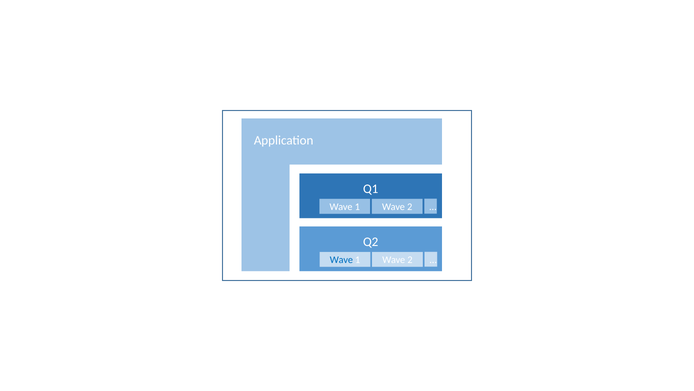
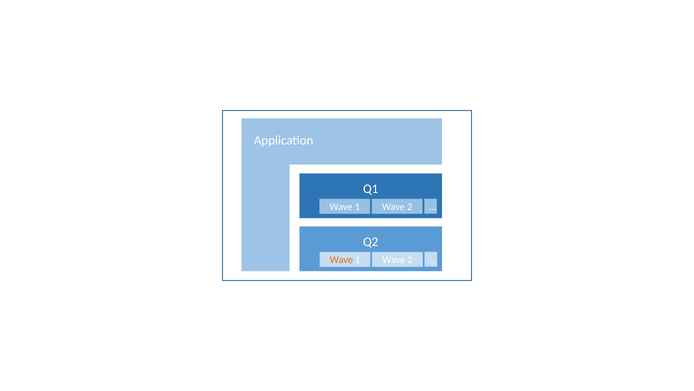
Wave at (341, 260) colour: blue -> orange
